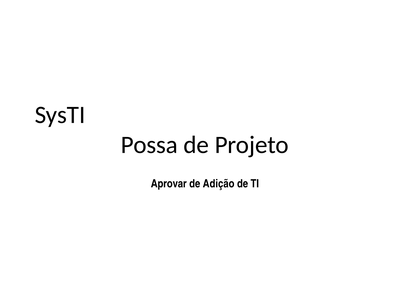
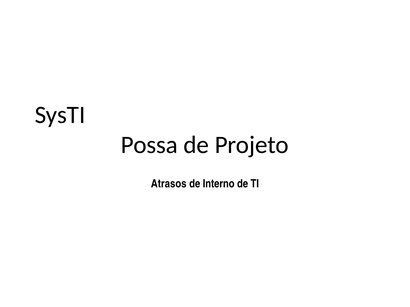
Aprovar: Aprovar -> Atrasos
Adição: Adição -> Interno
